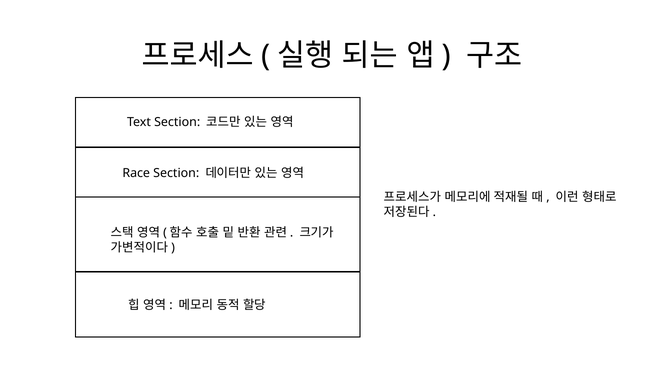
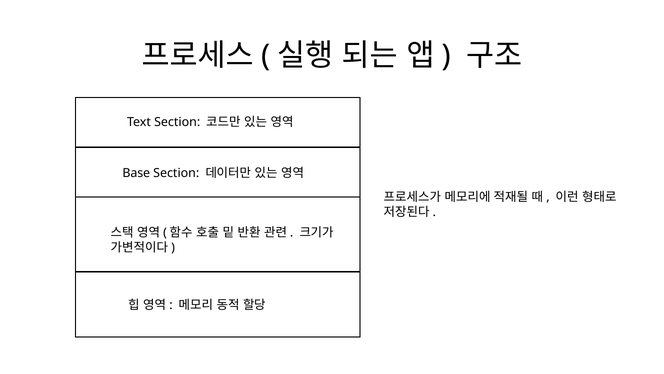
Race: Race -> Base
